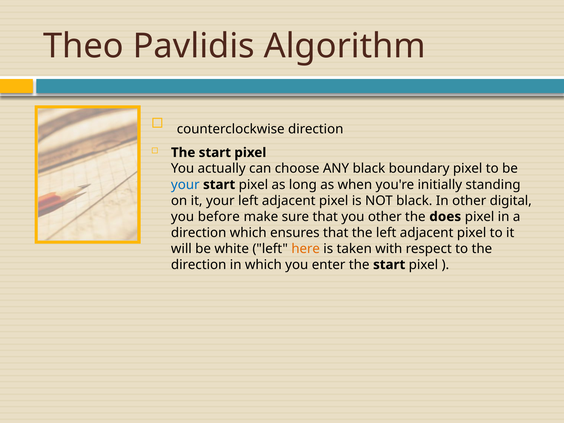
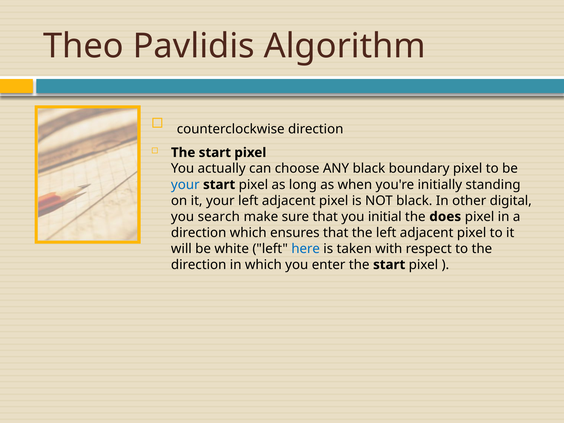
before: before -> search
you other: other -> initial
here colour: orange -> blue
